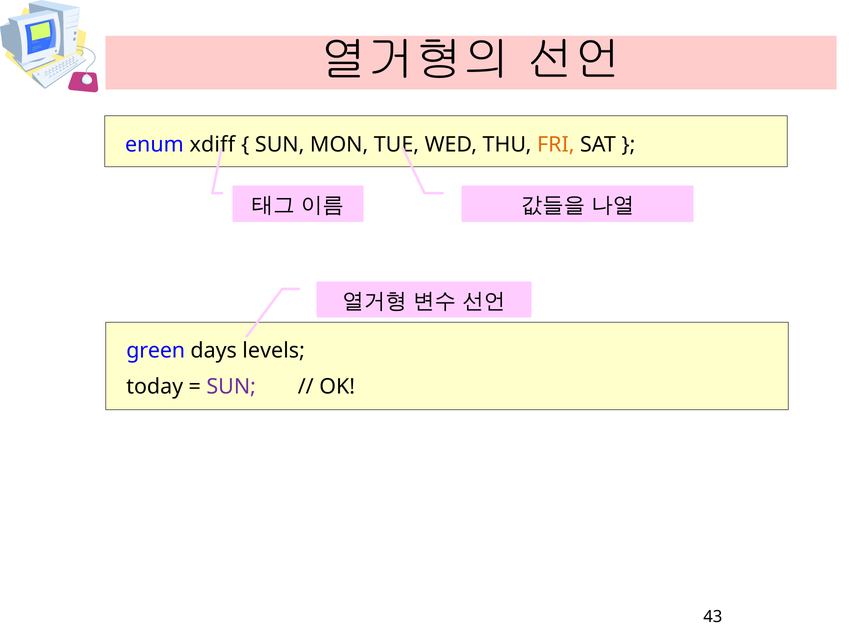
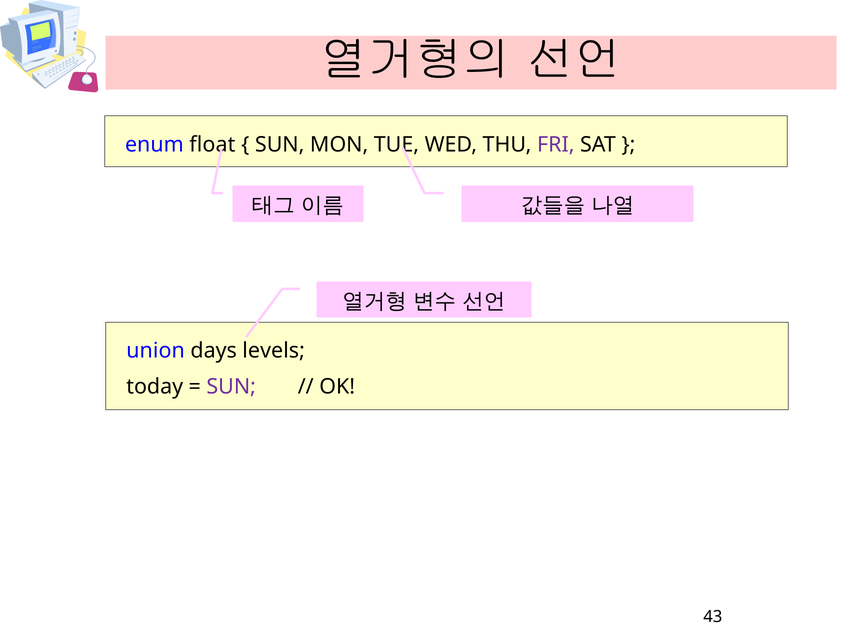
xdiff: xdiff -> float
FRI colour: orange -> purple
green: green -> union
